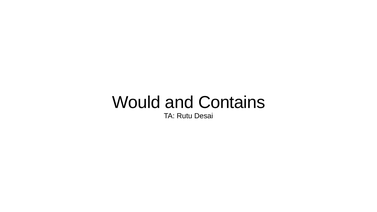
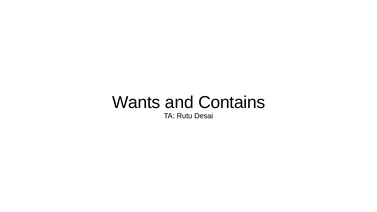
Would: Would -> Wants
